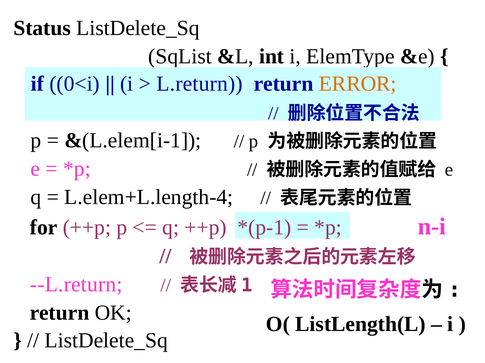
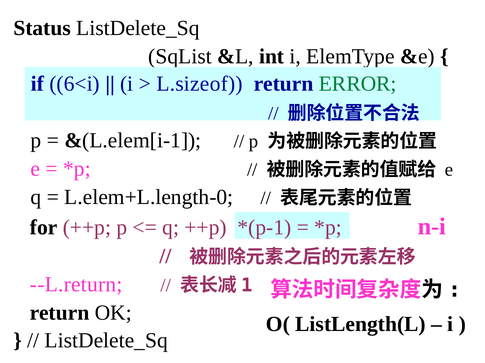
0<i: 0<i -> 6<i
L.return: L.return -> L.sizeof
ERROR colour: orange -> green
L.elem+L.length-4: L.elem+L.length-4 -> L.elem+L.length-0
